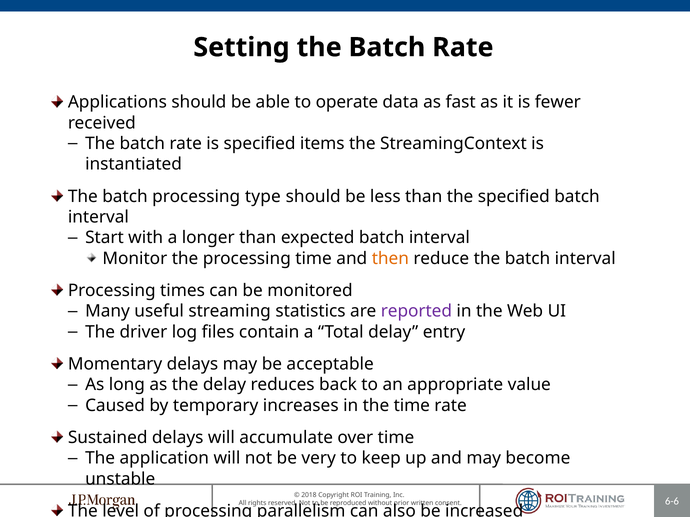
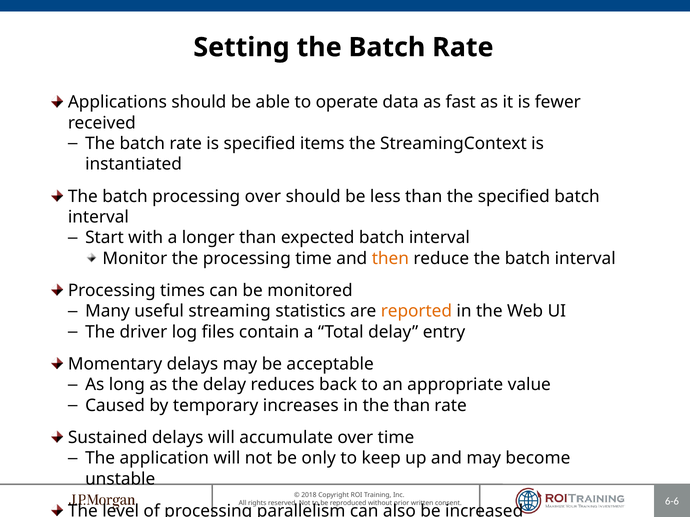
processing type: type -> over
reported colour: purple -> orange
the time: time -> than
very: very -> only
